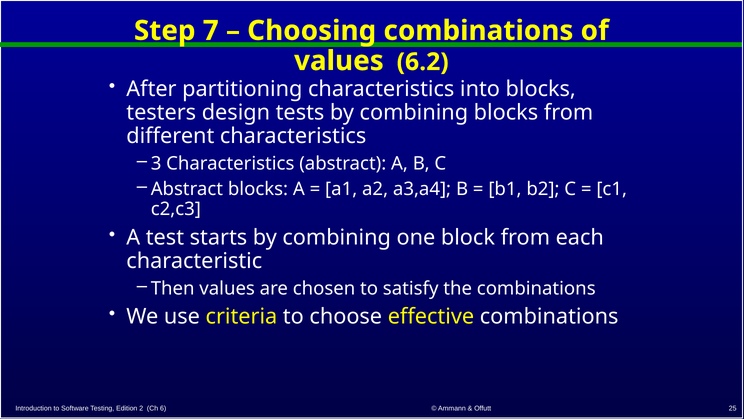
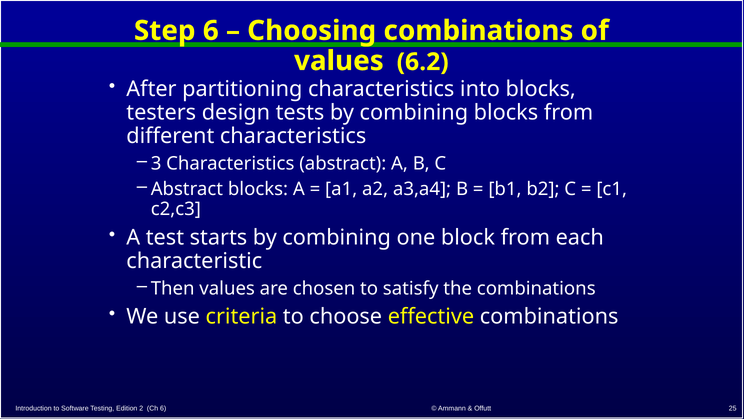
Step 7: 7 -> 6
